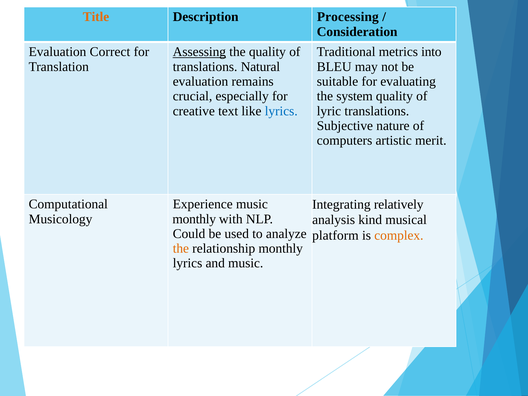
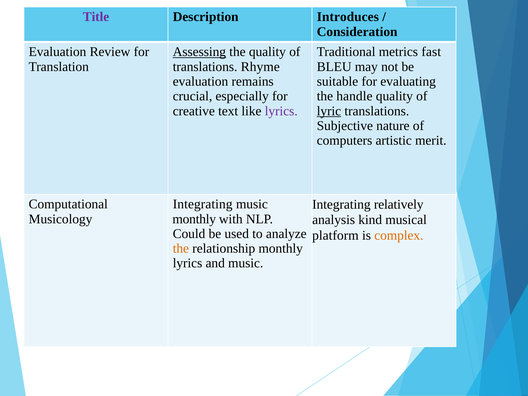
Title colour: orange -> purple
Processing: Processing -> Introduces
Correct: Correct -> Review
into: into -> fast
Natural: Natural -> Rhyme
system: system -> handle
lyrics at (281, 111) colour: blue -> purple
lyric underline: none -> present
Experience at (203, 204): Experience -> Integrating
